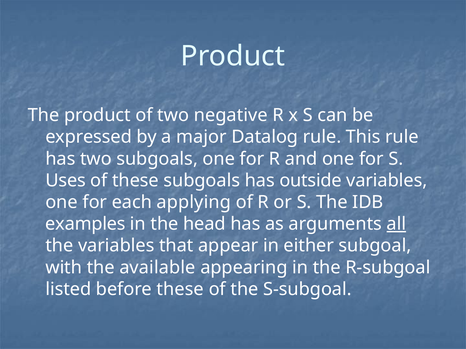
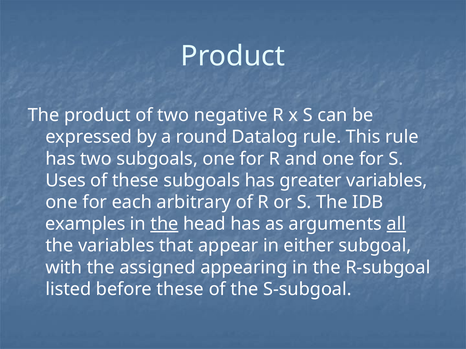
major: major -> round
outside: outside -> greater
applying: applying -> arbitrary
the at (164, 224) underline: none -> present
available: available -> assigned
